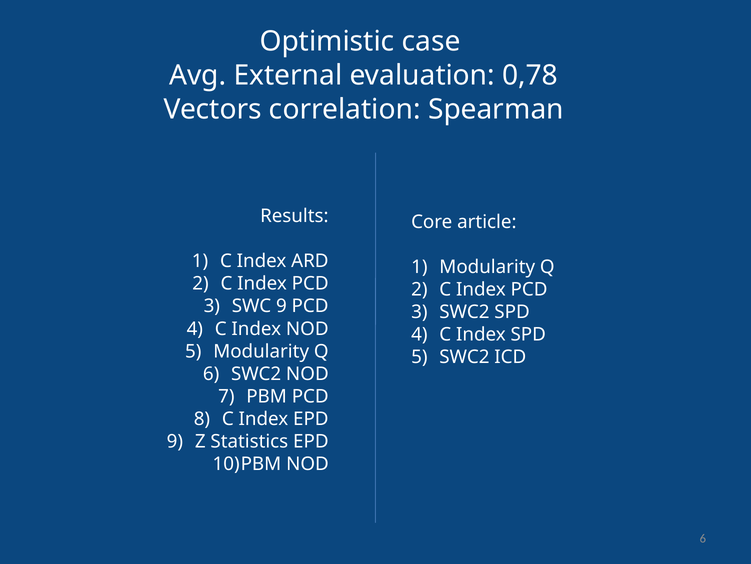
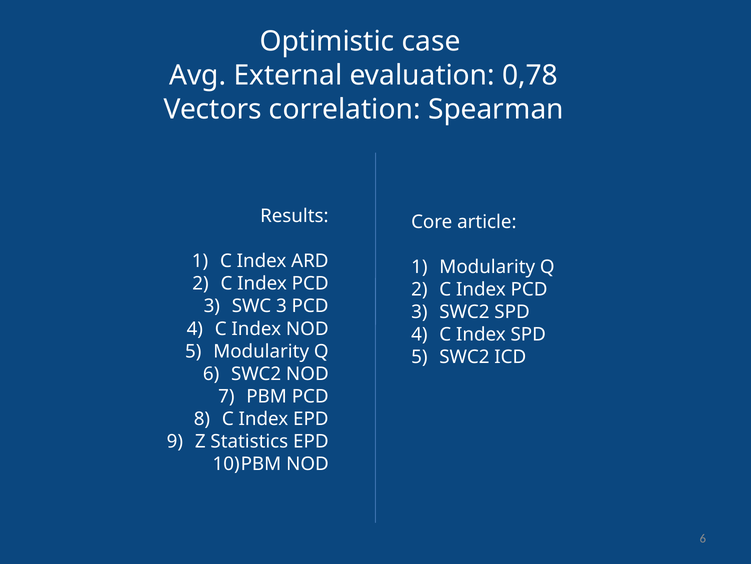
SWC 9: 9 -> 3
